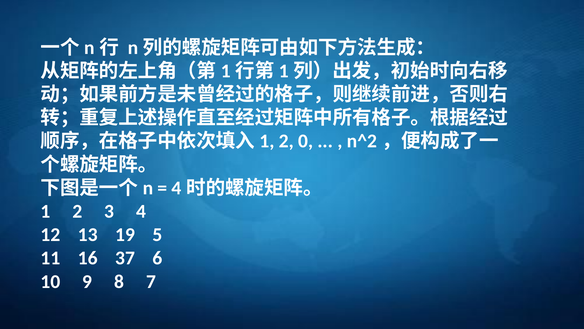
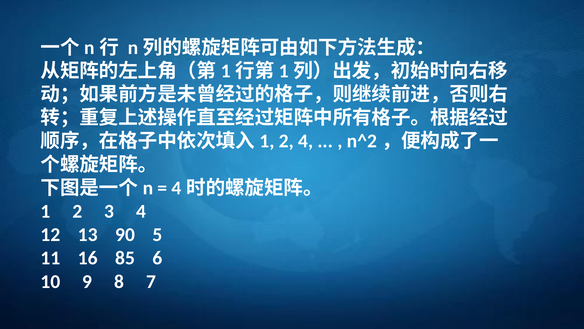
2 0: 0 -> 4
19: 19 -> 90
37: 37 -> 85
